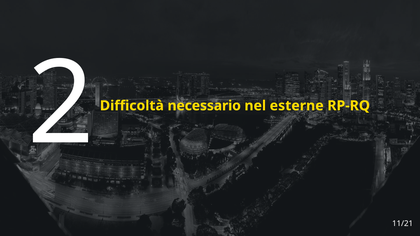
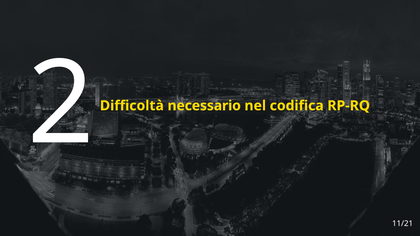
esterne: esterne -> codifica
